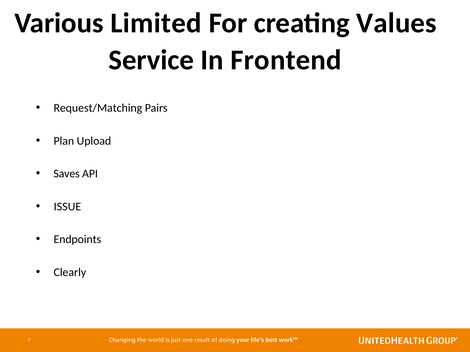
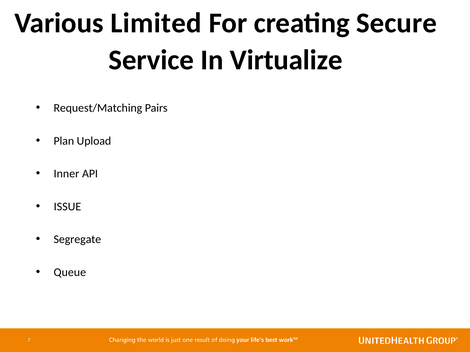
Values: Values -> Secure
Frontend: Frontend -> Virtualize
Saves: Saves -> Inner
Endpoints: Endpoints -> Segregate
Clearly: Clearly -> Queue
